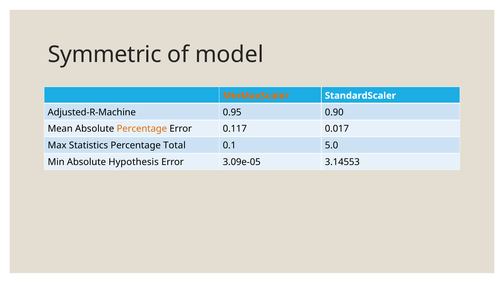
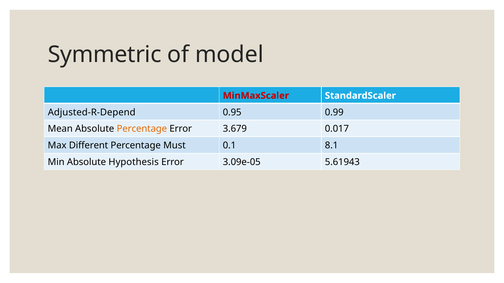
MinMaxScaler colour: orange -> red
Adjusted-R-Machine: Adjusted-R-Machine -> Adjusted-R-Depend
0.90: 0.90 -> 0.99
0.117: 0.117 -> 3.679
Statistics: Statistics -> Different
Total: Total -> Must
5.0: 5.0 -> 8.1
3.14553: 3.14553 -> 5.61943
